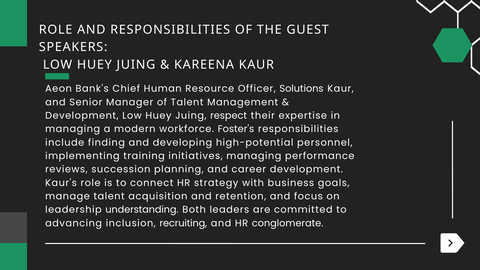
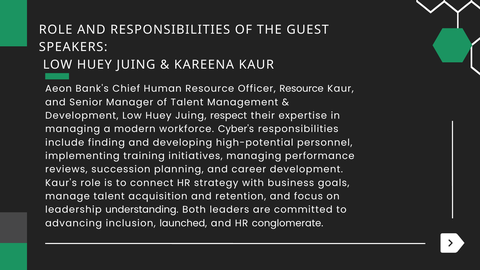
Officer Solutions: Solutions -> Resource
Foster's: Foster's -> Cyber's
recruiting: recruiting -> launched
